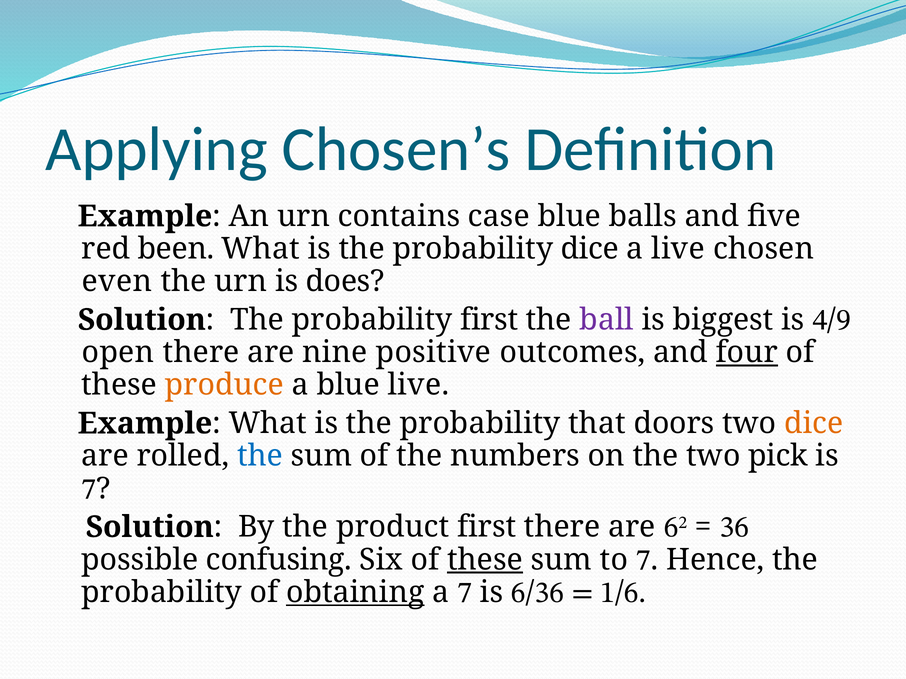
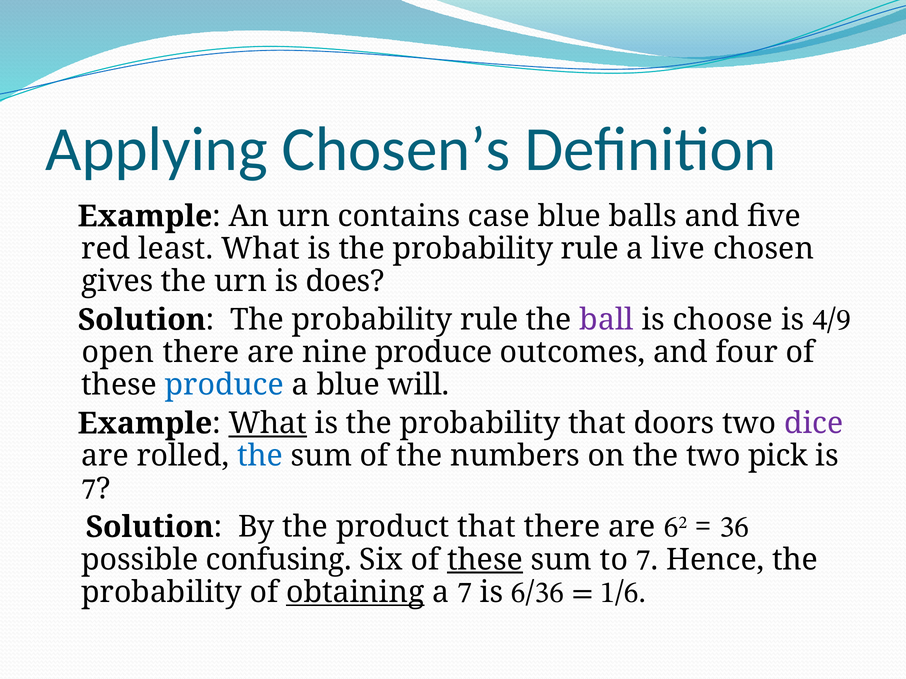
been: been -> least
is the probability dice: dice -> rule
even: even -> gives
Solution The probability first: first -> rule
biggest: biggest -> choose
nine positive: positive -> produce
four underline: present -> none
produce at (224, 385) colour: orange -> blue
blue live: live -> will
What at (268, 424) underline: none -> present
dice at (814, 424) colour: orange -> purple
product first: first -> that
